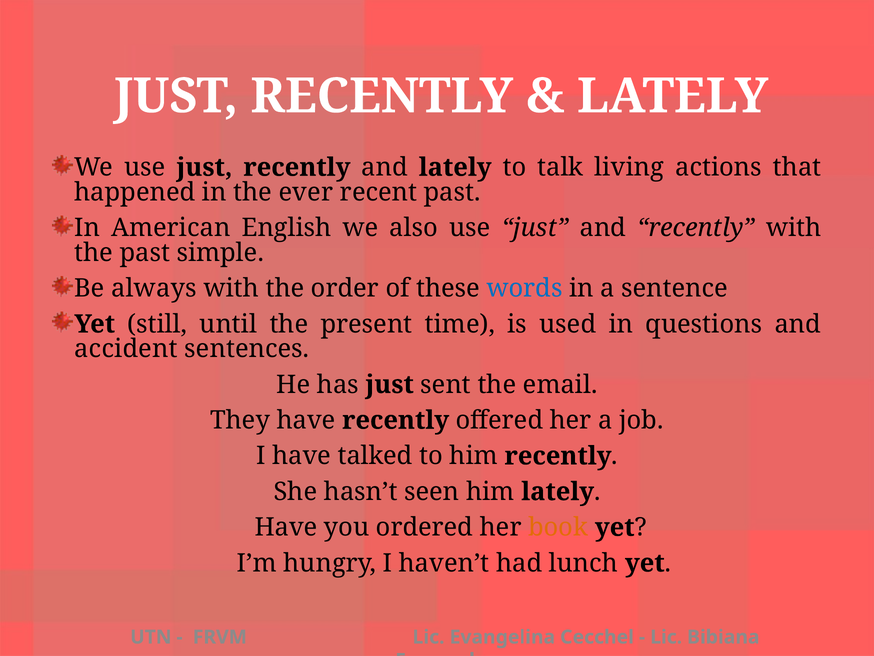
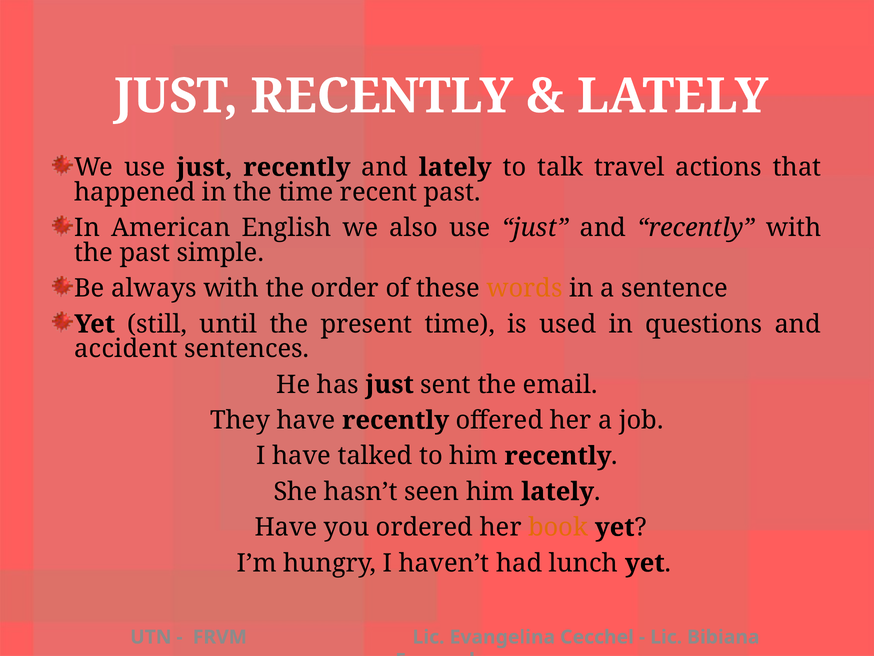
living: living -> travel
the ever: ever -> time
words colour: blue -> orange
